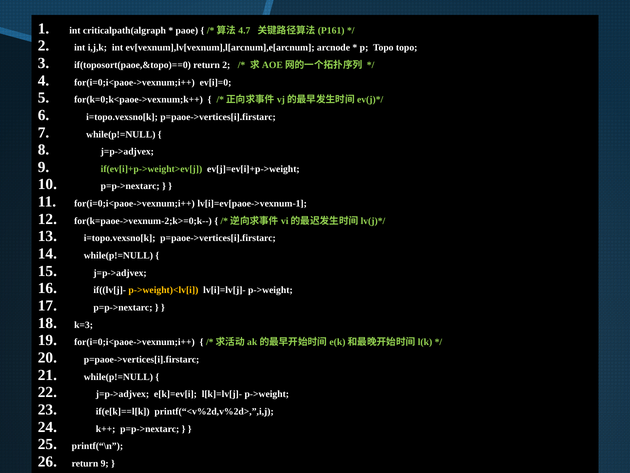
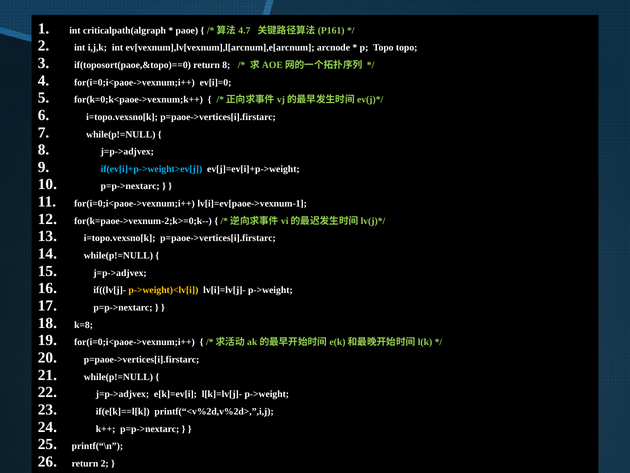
return 2: 2 -> 8
if(ev[i]+p->weight>ev[j colour: light green -> light blue
k=3: k=3 -> k=8
return 9: 9 -> 2
